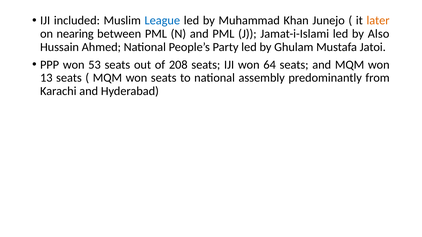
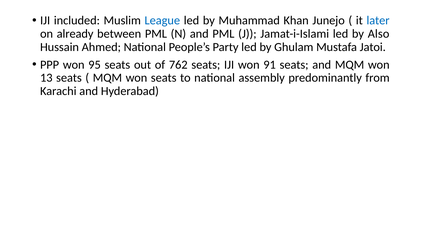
later colour: orange -> blue
nearing: nearing -> already
53: 53 -> 95
208: 208 -> 762
64: 64 -> 91
